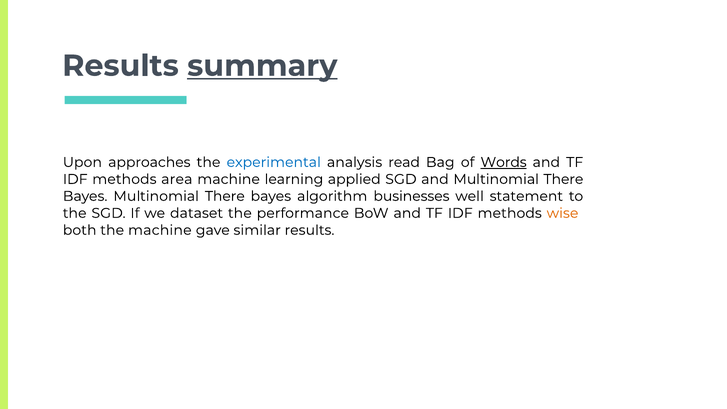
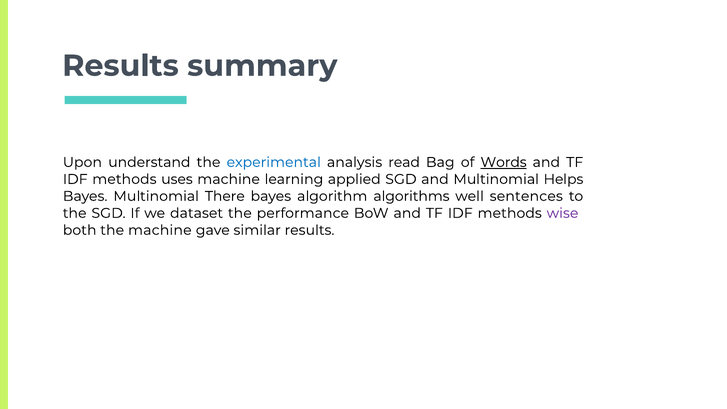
summary underline: present -> none
approaches: approaches -> understand
area: area -> uses
and Multinomial There: There -> Helps
businesses: businesses -> algorithms
statement: statement -> sentences
wise colour: orange -> purple
